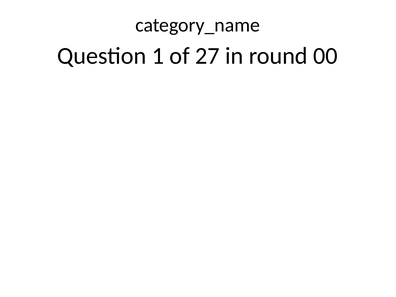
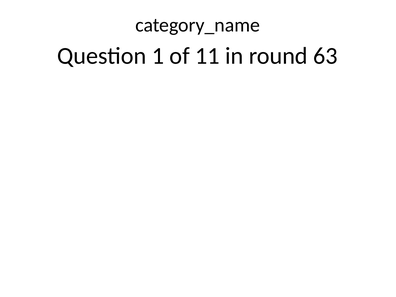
27: 27 -> 11
00: 00 -> 63
